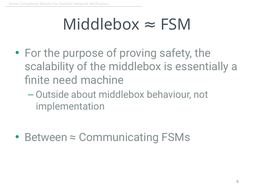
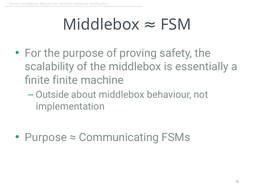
finite need: need -> finite
Between at (46, 138): Between -> Purpose
